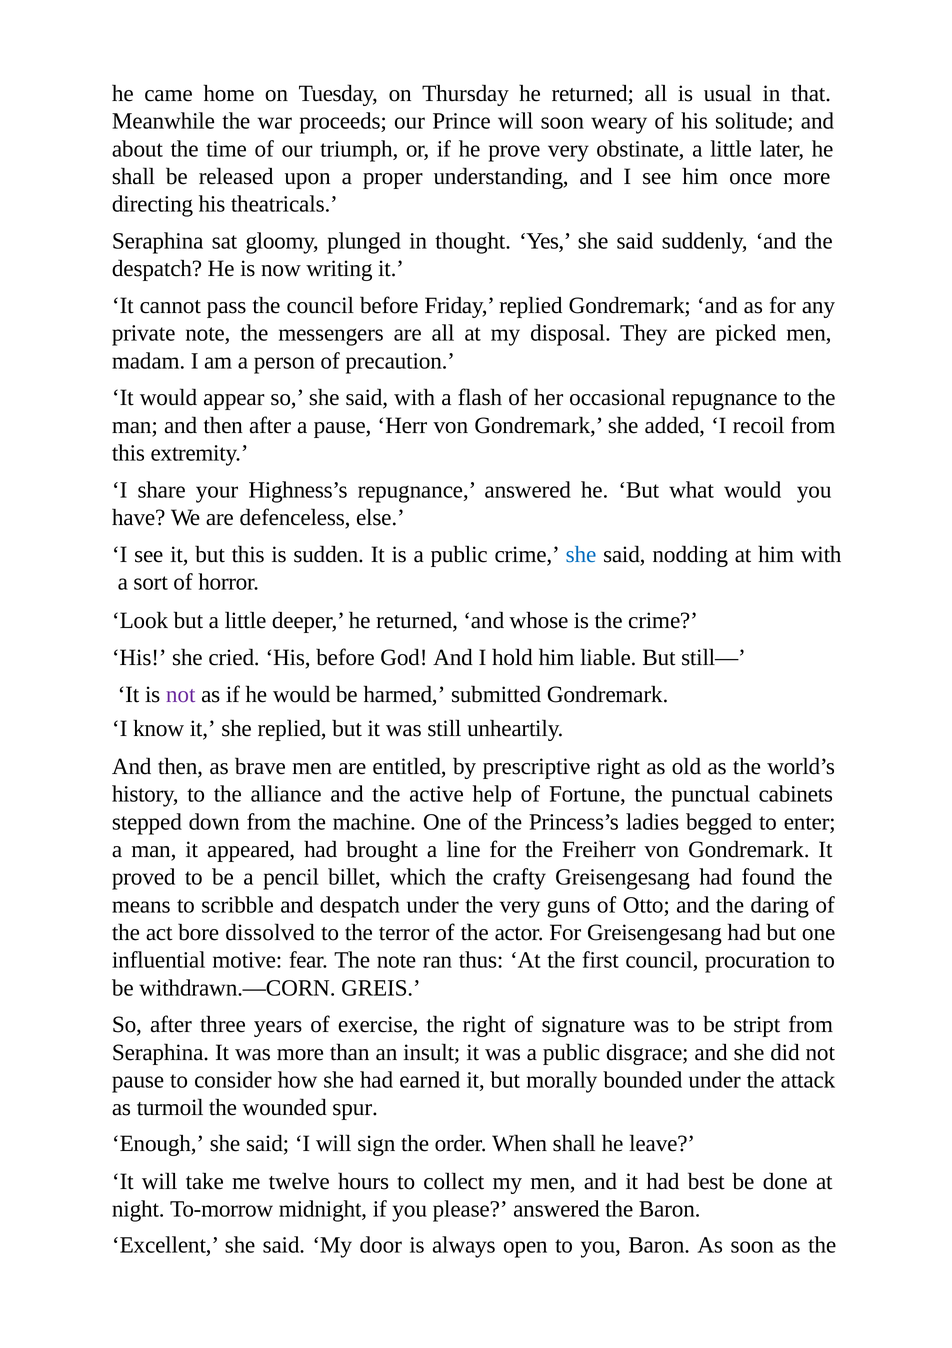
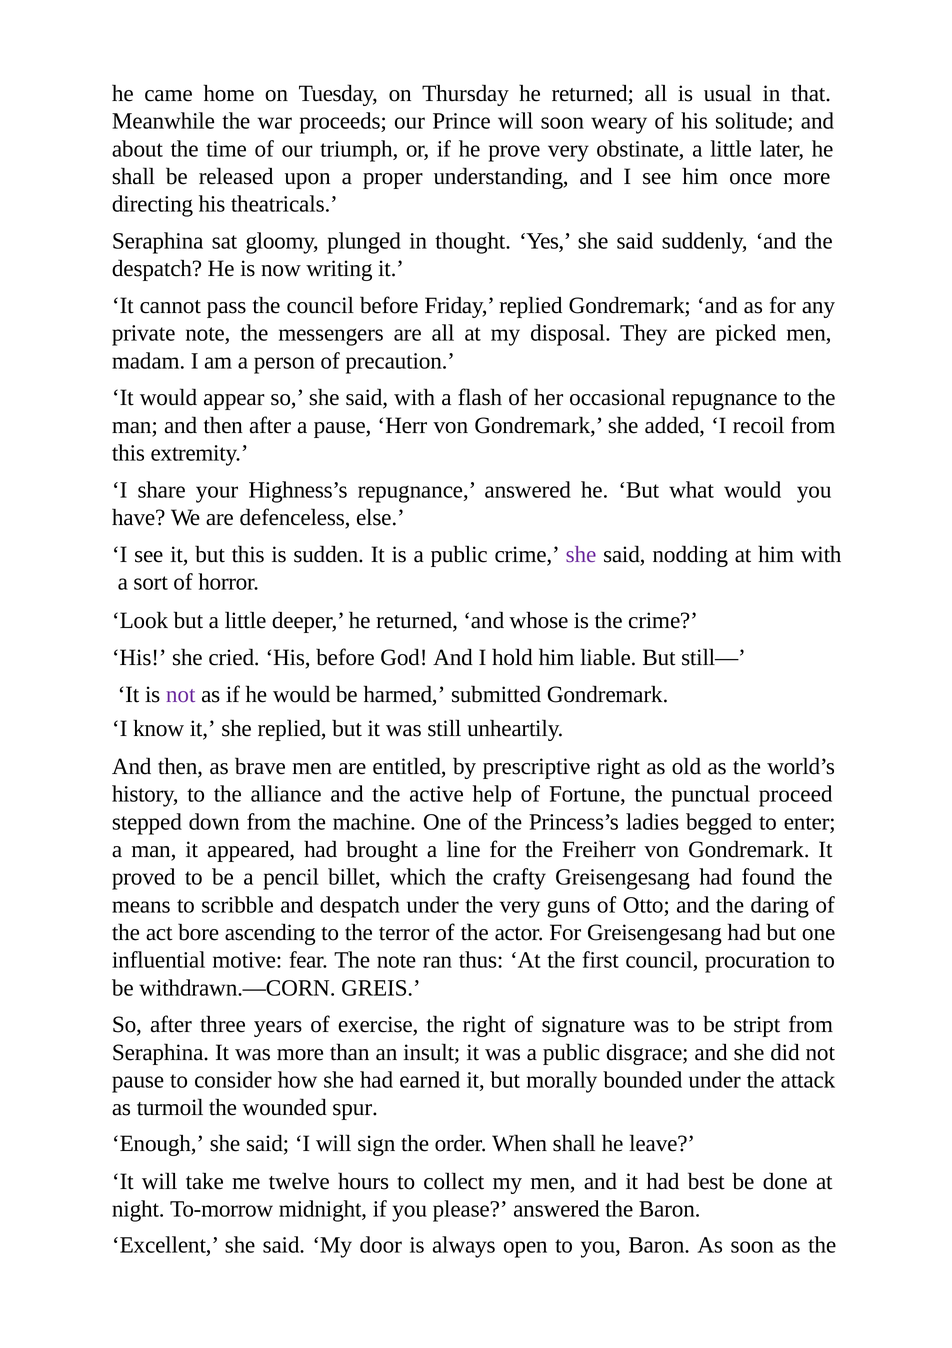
she at (581, 554) colour: blue -> purple
cabinets: cabinets -> proceed
dissolved: dissolved -> ascending
